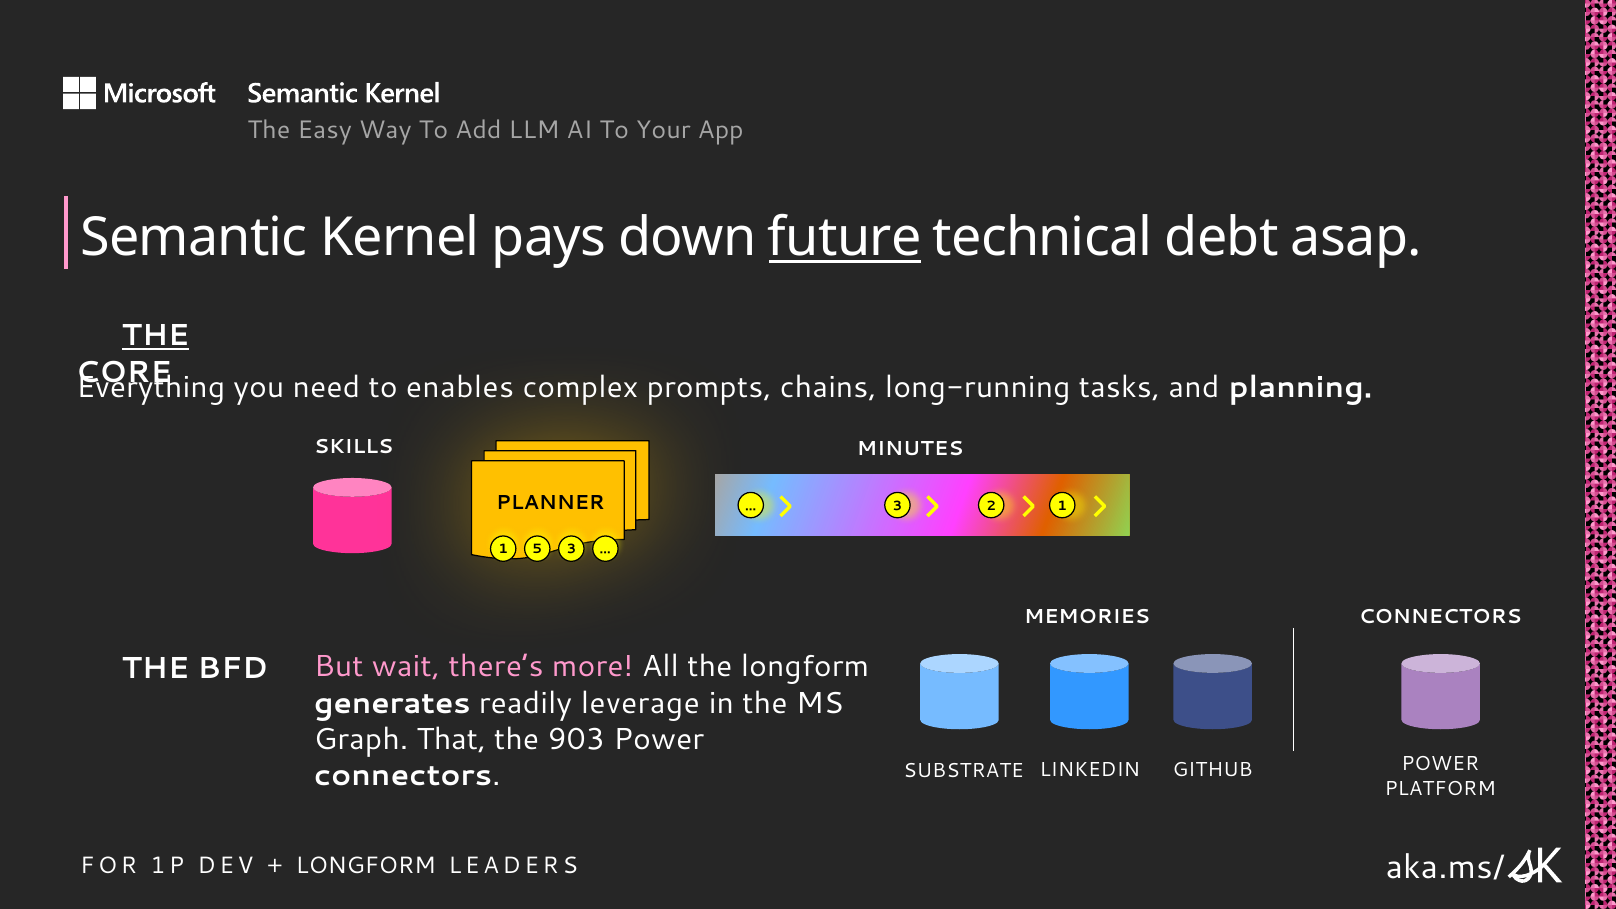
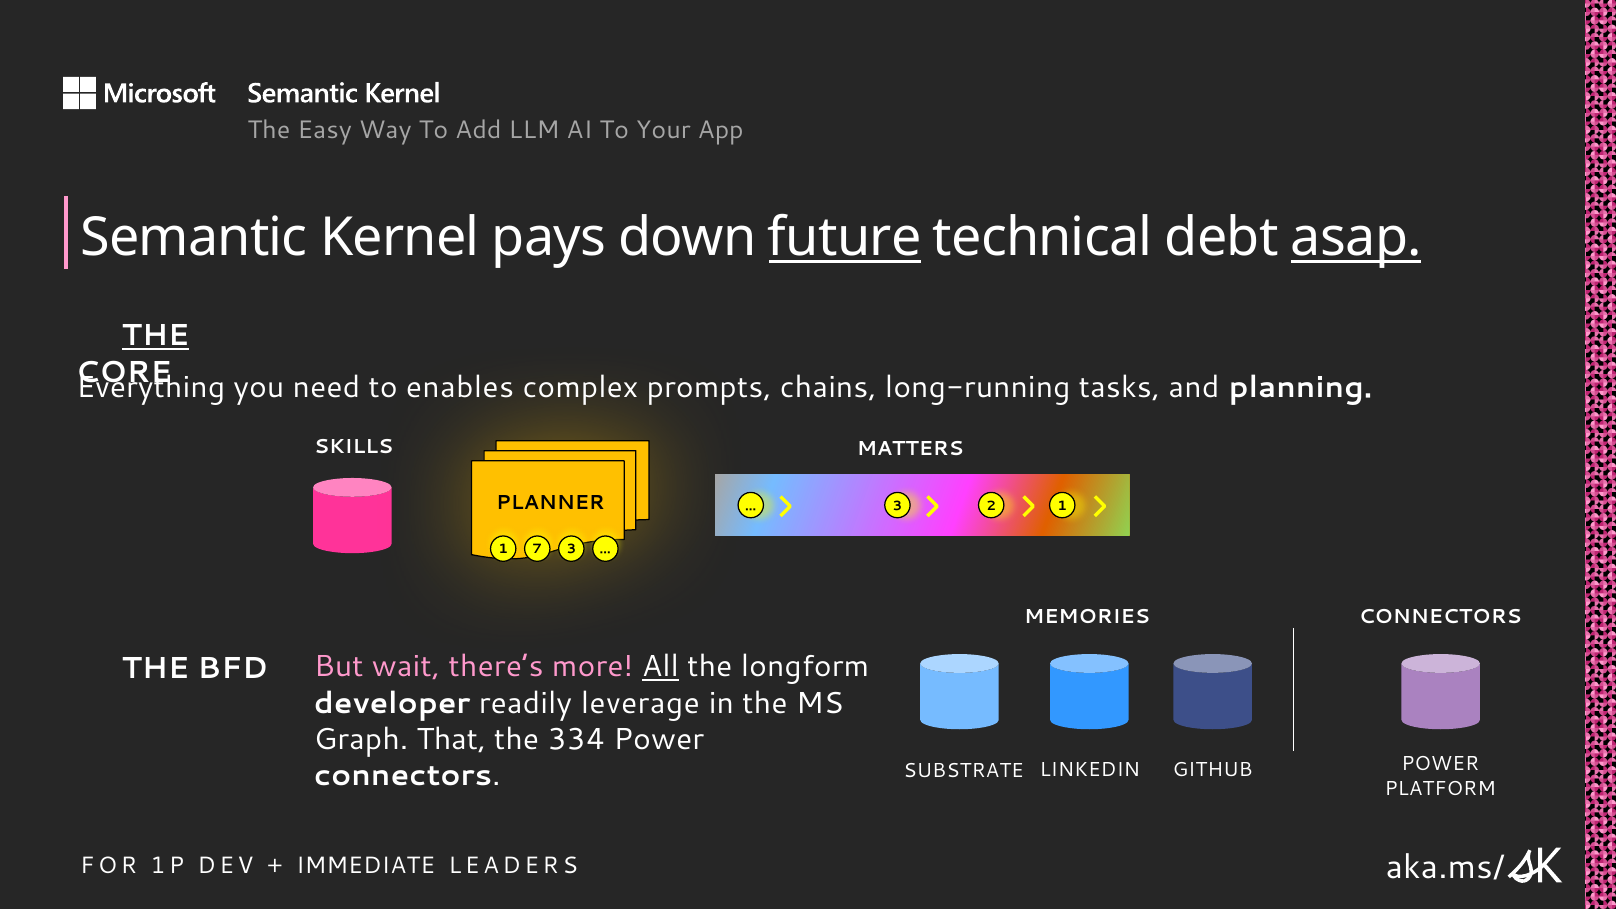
asap underline: none -> present
MINUTES: MINUTES -> MATTERS
5: 5 -> 7
All underline: none -> present
generates: generates -> developer
903: 903 -> 334
LONGFORM at (366, 866): LONGFORM -> IMMEDIATE
